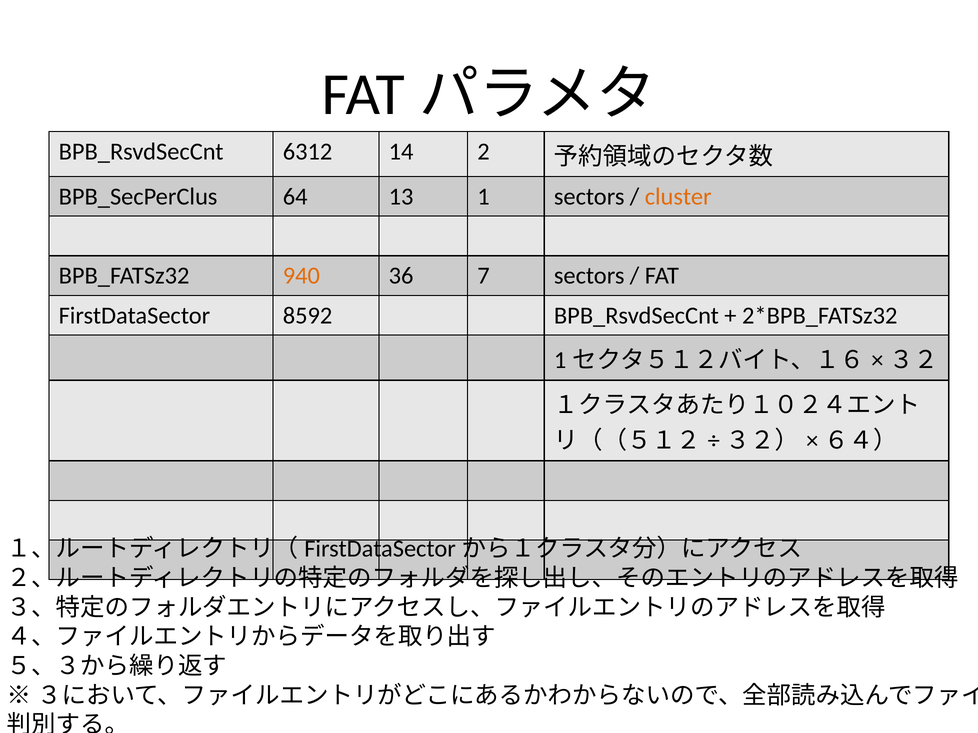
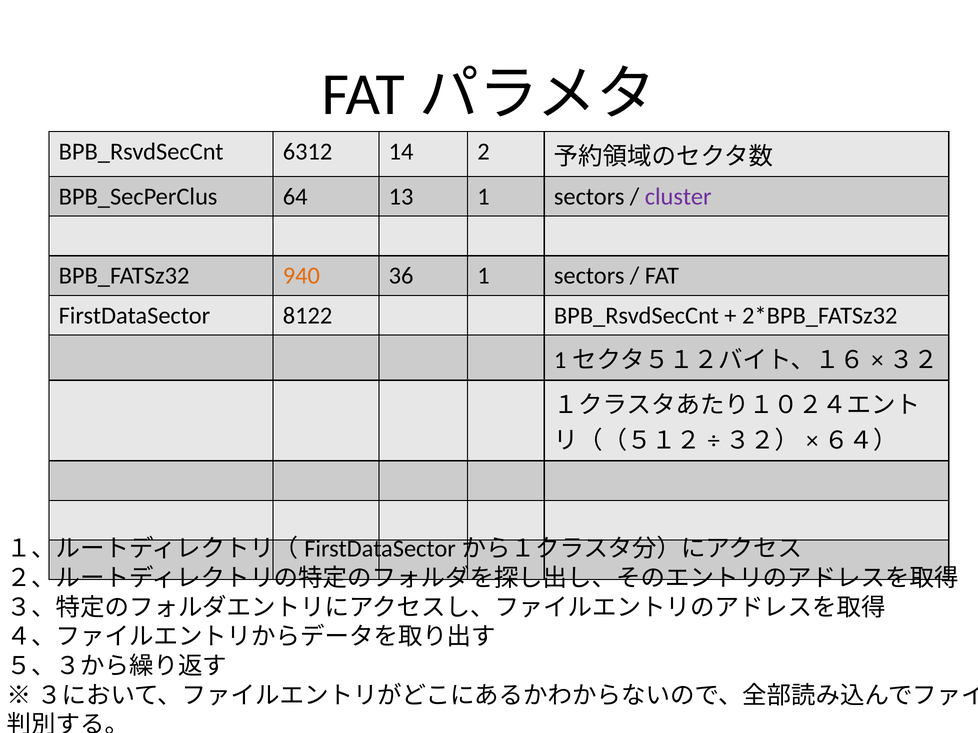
cluster colour: orange -> purple
36 7: 7 -> 1
8592: 8592 -> 8122
